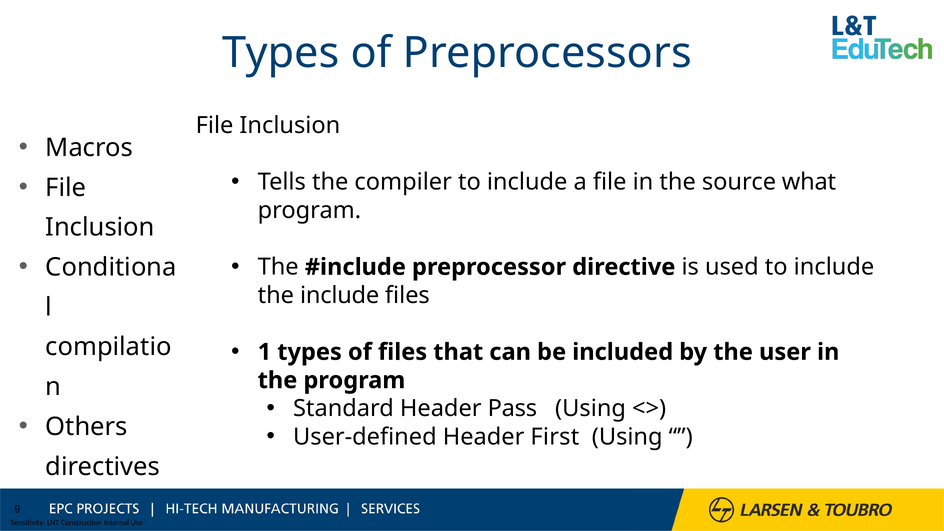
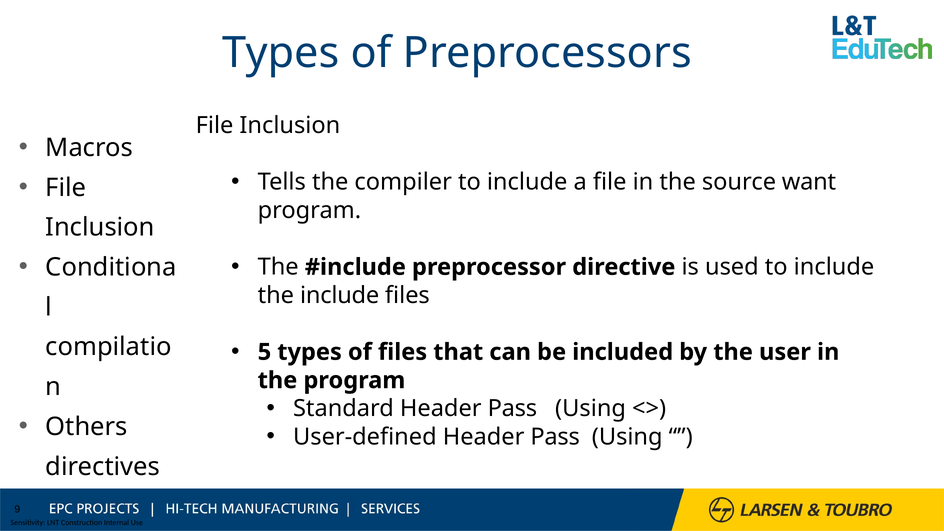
what: what -> want
1: 1 -> 5
User-defined Header First: First -> Pass
